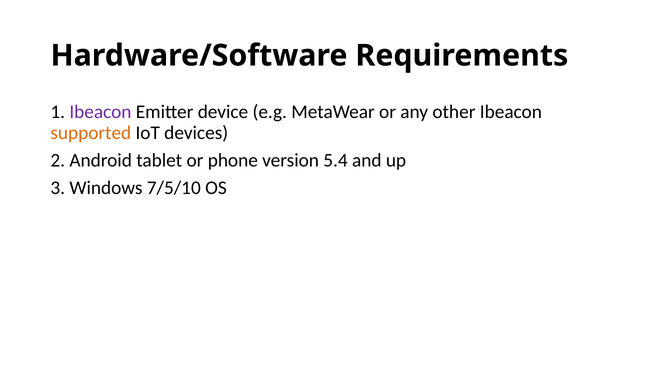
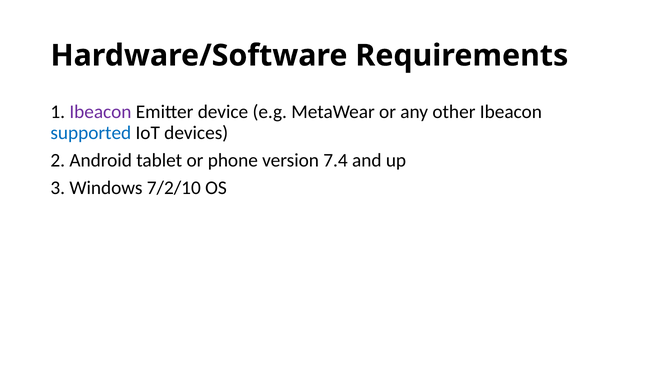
supported colour: orange -> blue
5.4: 5.4 -> 7.4
7/5/10: 7/5/10 -> 7/2/10
